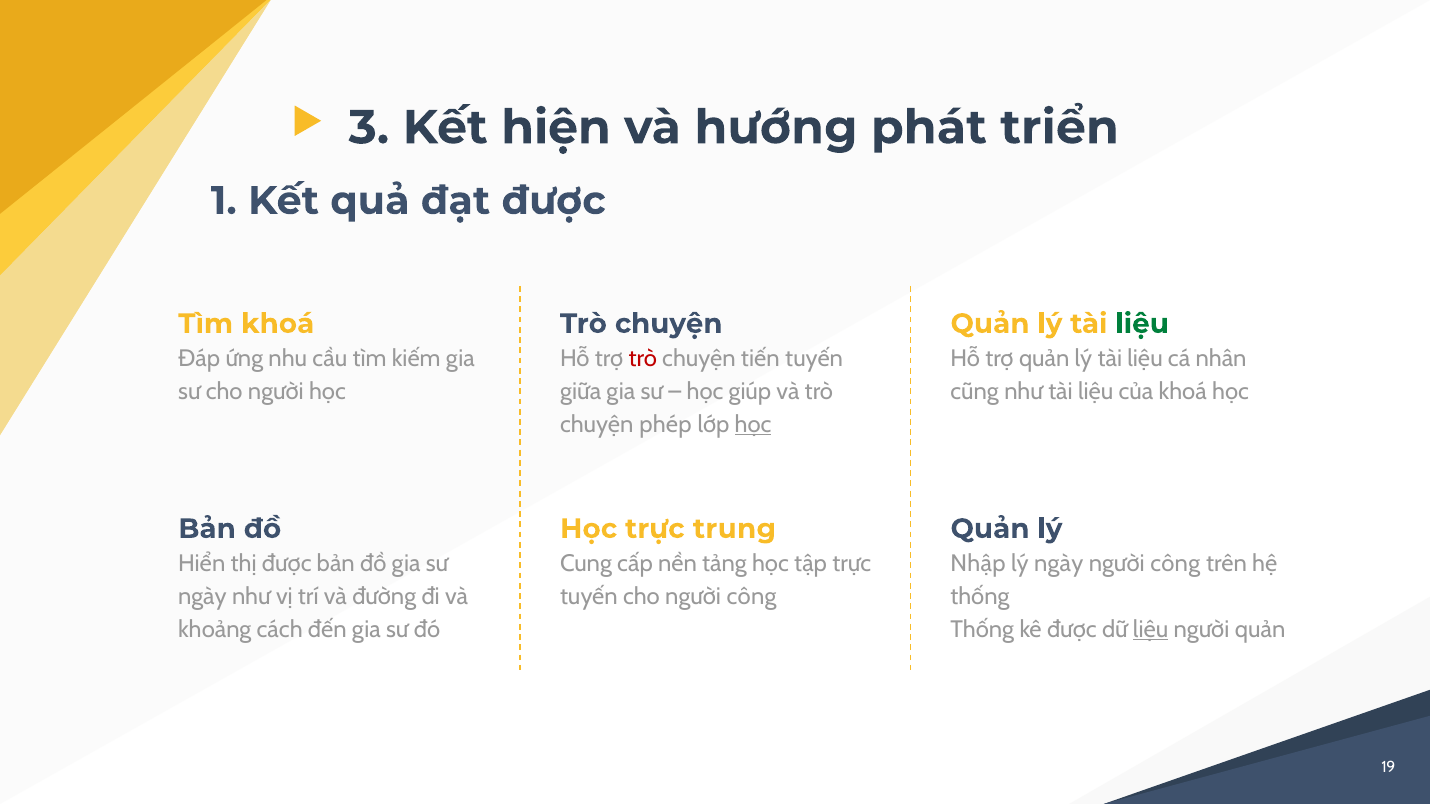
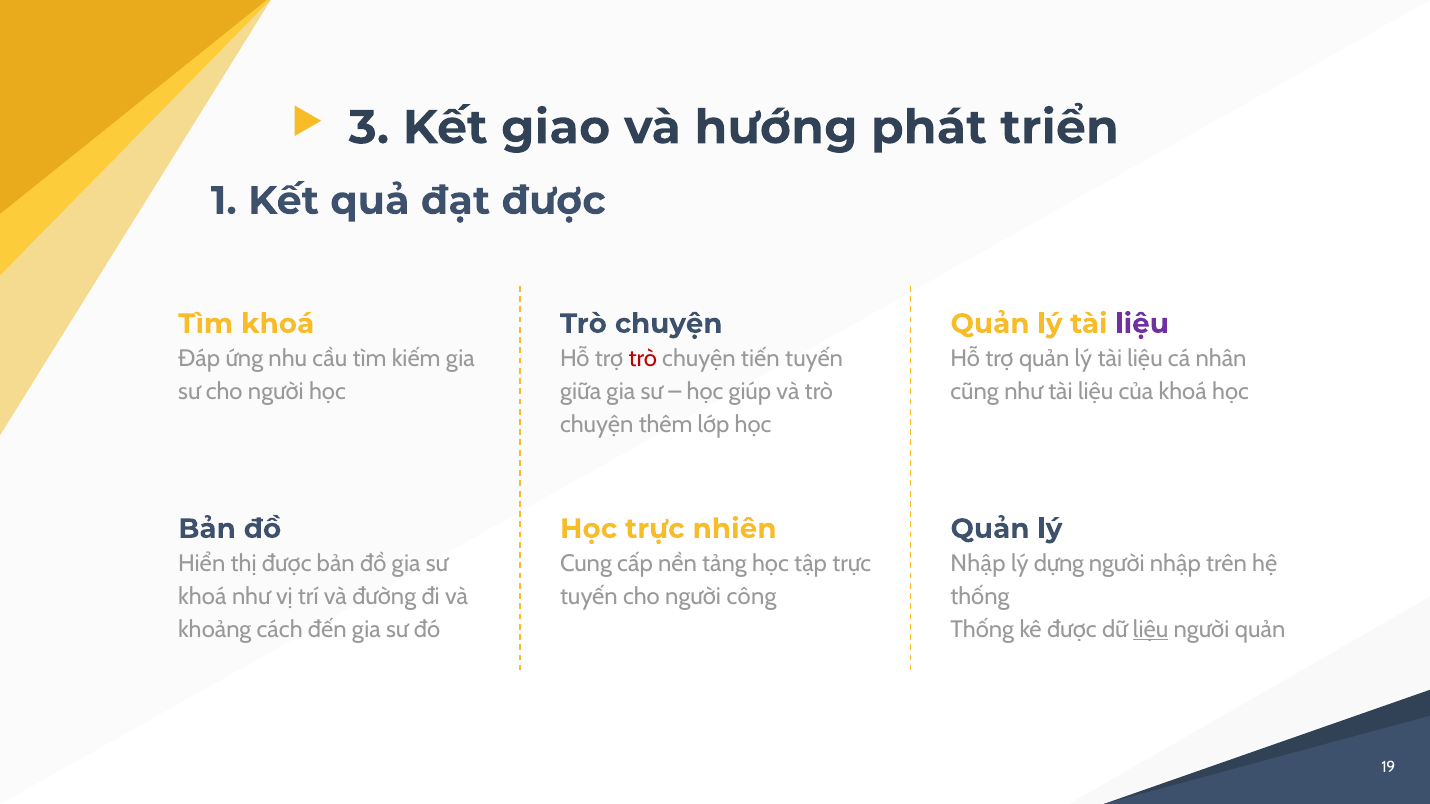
hiện: hiện -> giao
liệu at (1142, 324) colour: green -> purple
phép: phép -> thêm
học at (753, 425) underline: present -> none
trung: trung -> nhiên
lý ngày: ngày -> dựng
công at (1175, 564): công -> nhập
ngày at (202, 597): ngày -> khoá
